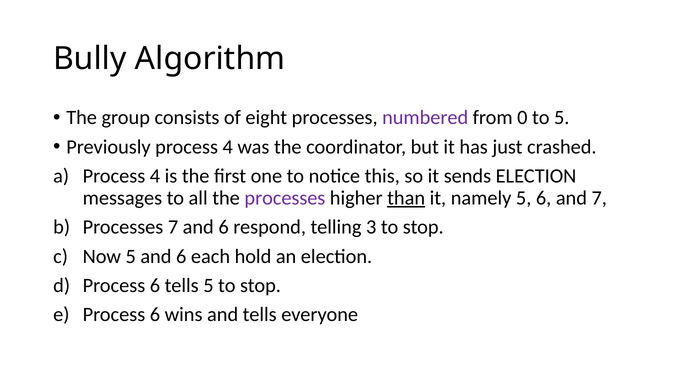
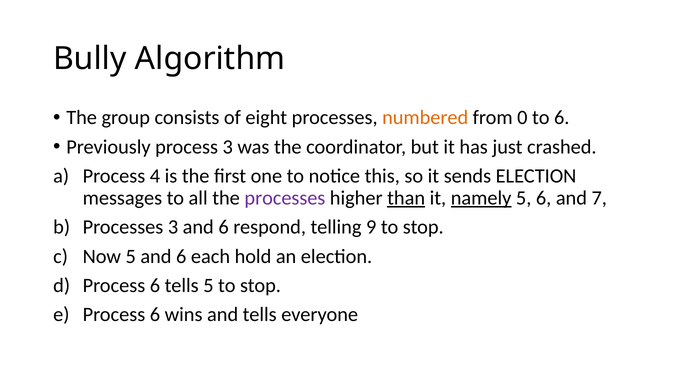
numbered colour: purple -> orange
to 5: 5 -> 6
Previously process 4: 4 -> 3
namely underline: none -> present
Processes 7: 7 -> 3
3: 3 -> 9
